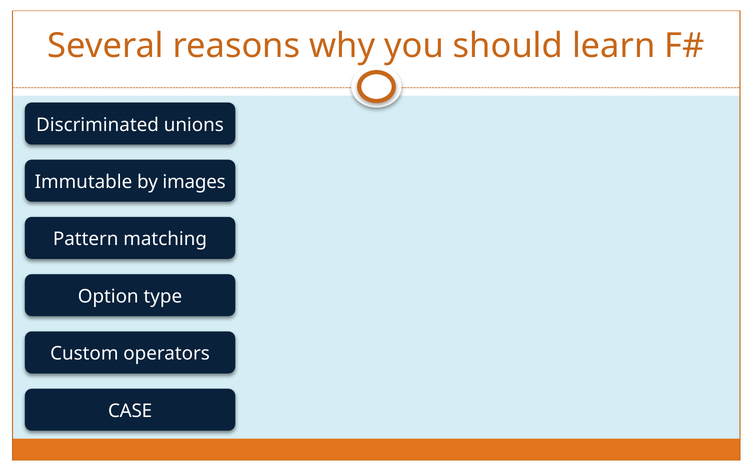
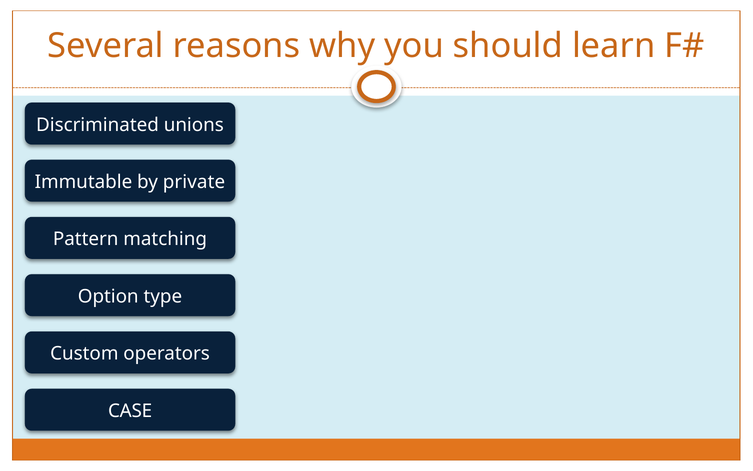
images: images -> private
